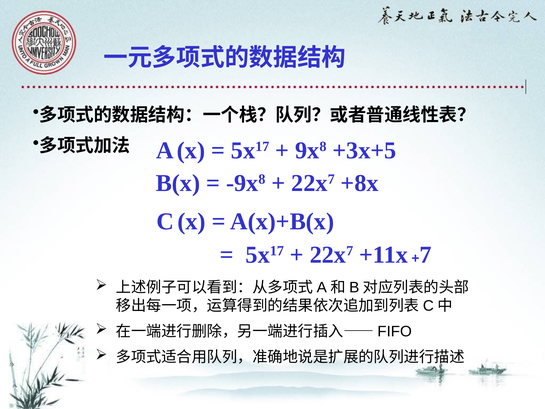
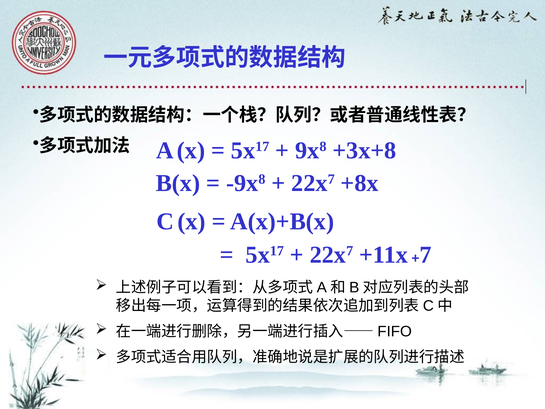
+3x+5: +3x+5 -> +3x+8
